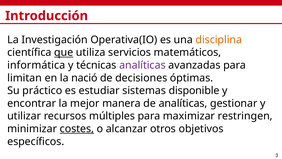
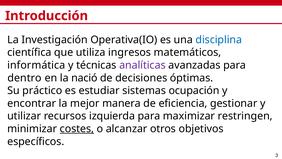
disciplina colour: orange -> blue
que underline: present -> none
servicios: servicios -> ingresos
limitan: limitan -> dentro
disponible: disponible -> ocupación
de analíticas: analíticas -> eficiencia
múltiples: múltiples -> izquierda
